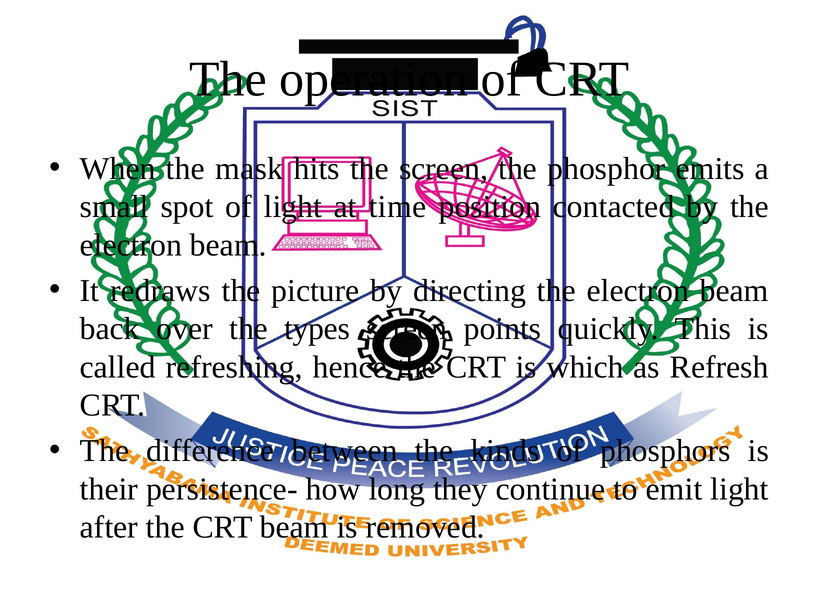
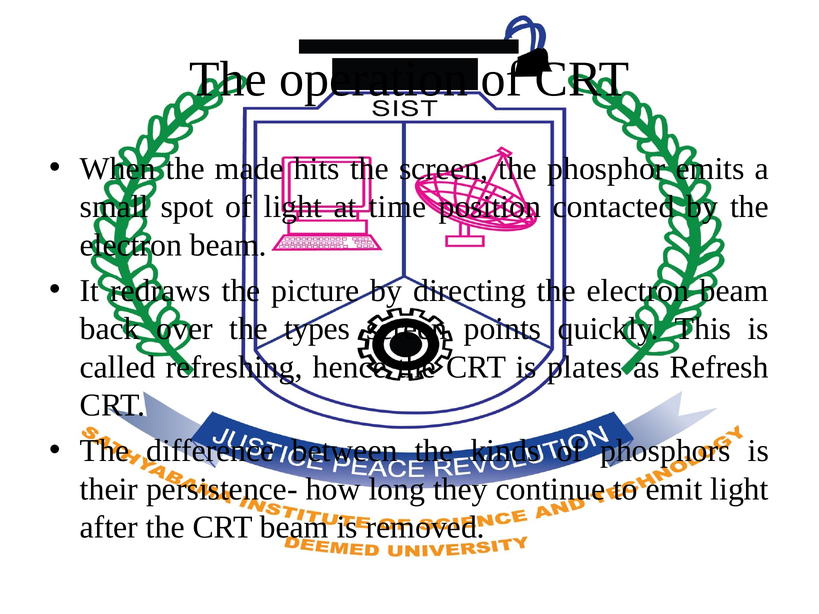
mask: mask -> made
which: which -> plates
